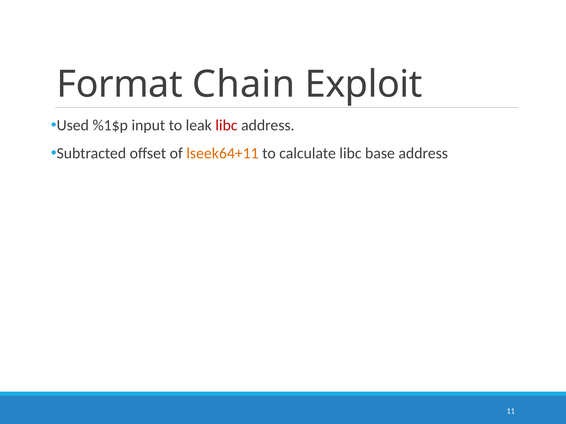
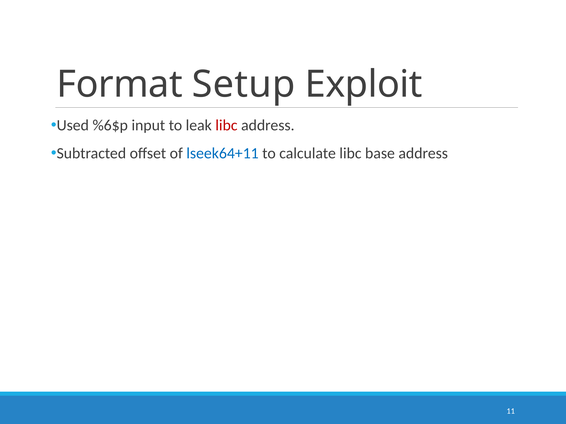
Chain: Chain -> Setup
%1$p: %1$p -> %6$p
lseek64+11 colour: orange -> blue
